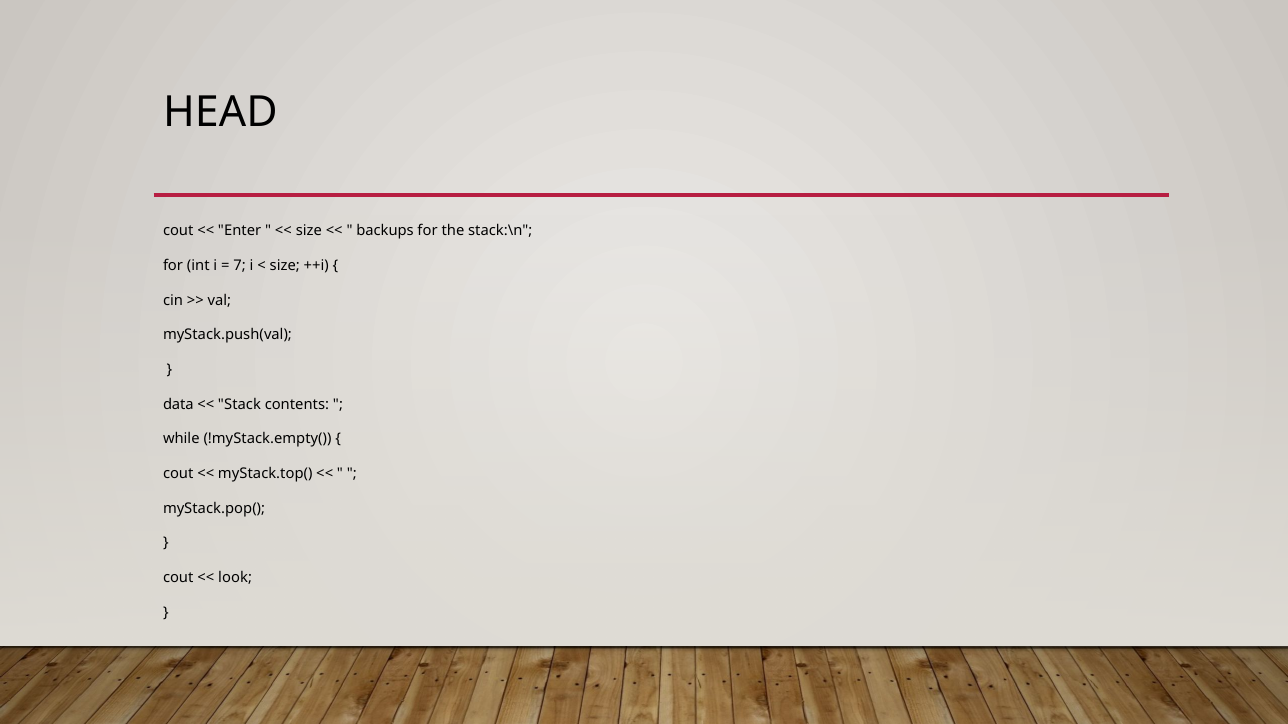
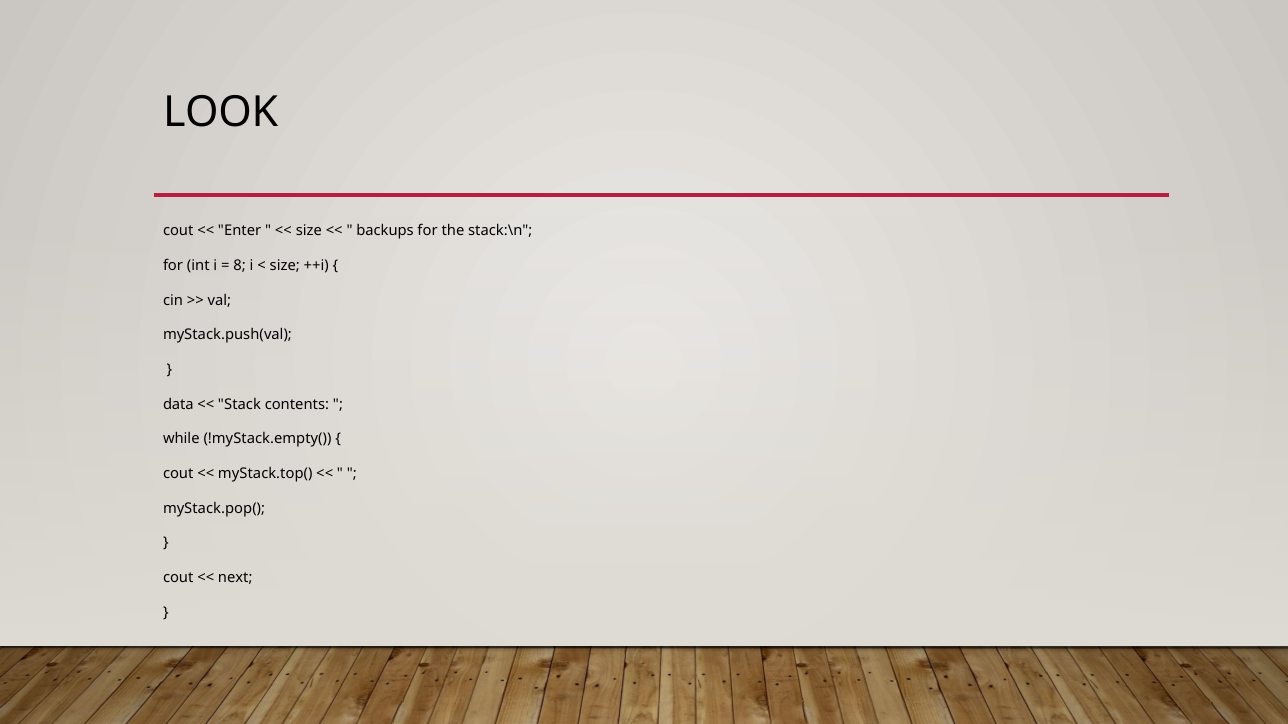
HEAD: HEAD -> LOOK
7: 7 -> 8
look: look -> next
